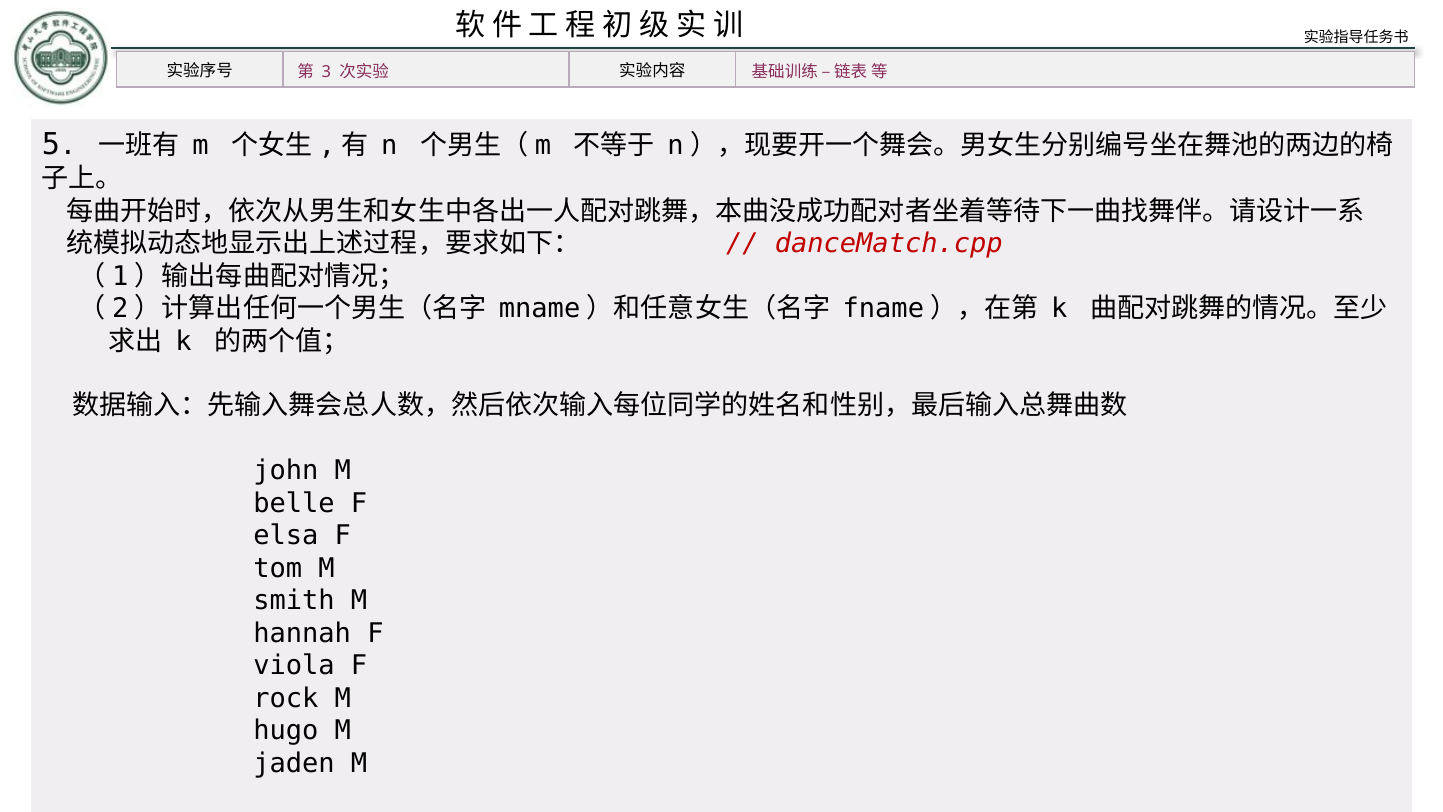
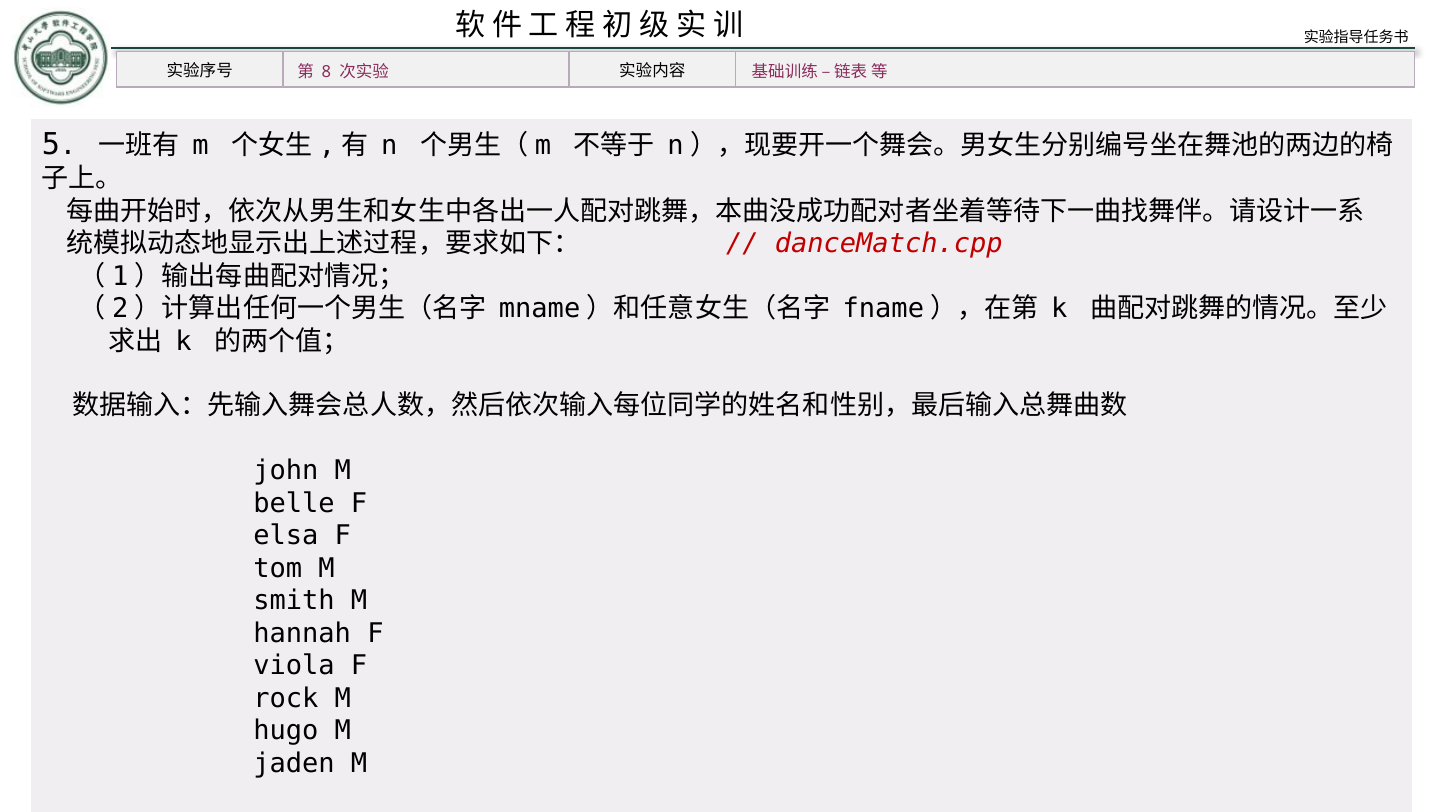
3: 3 -> 8
